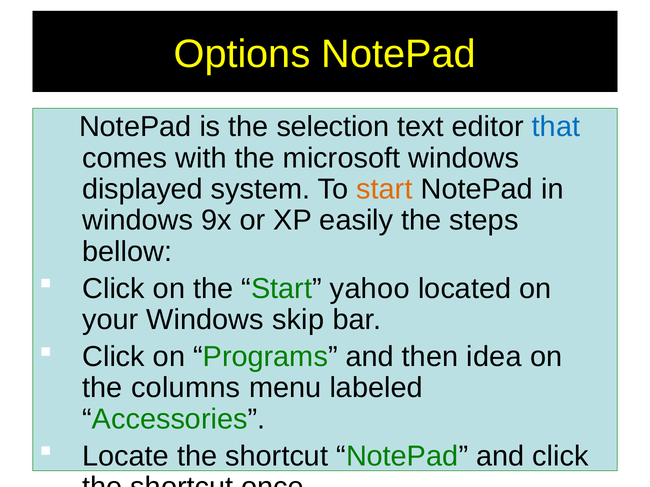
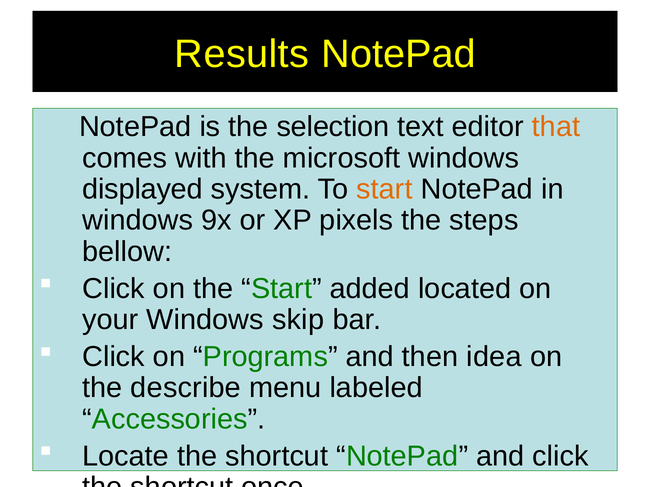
Options: Options -> Results
that colour: blue -> orange
easily: easily -> pixels
yahoo: yahoo -> added
columns: columns -> describe
